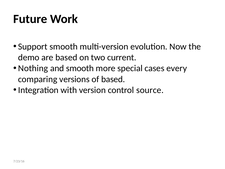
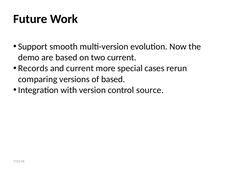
Nothing: Nothing -> Records
and smooth: smooth -> current
every: every -> rerun
